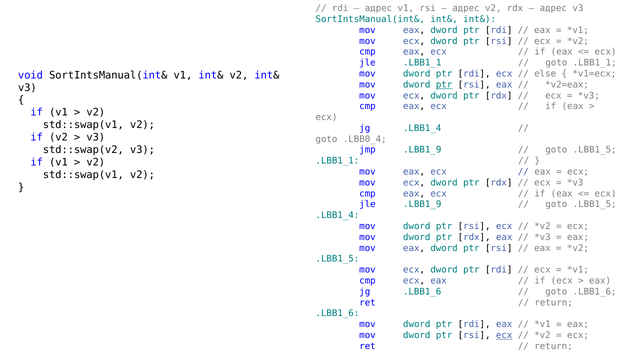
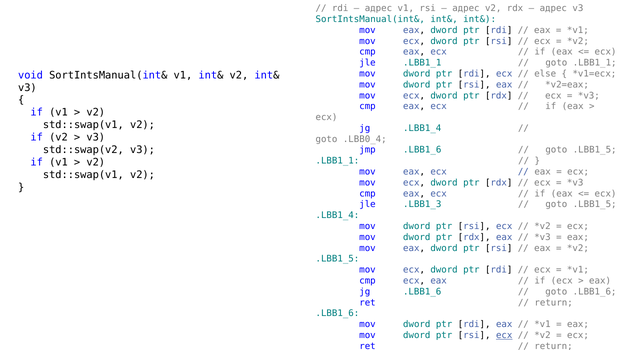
ptr at (444, 85) underline: present -> none
jmp .LBB1_9: .LBB1_9 -> .LBB1_6
jle .LBB1_9: .LBB1_9 -> .LBB1_3
